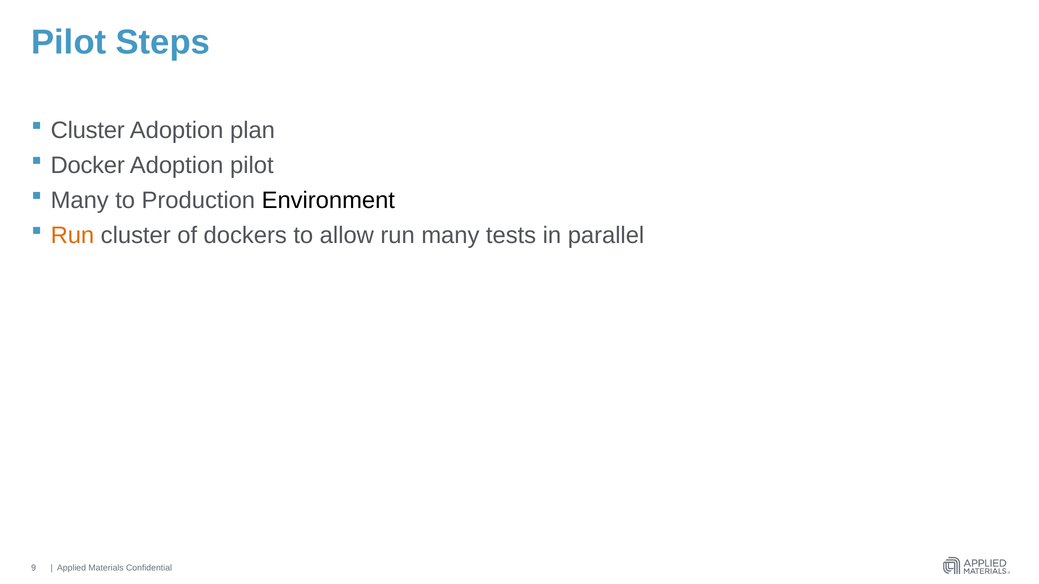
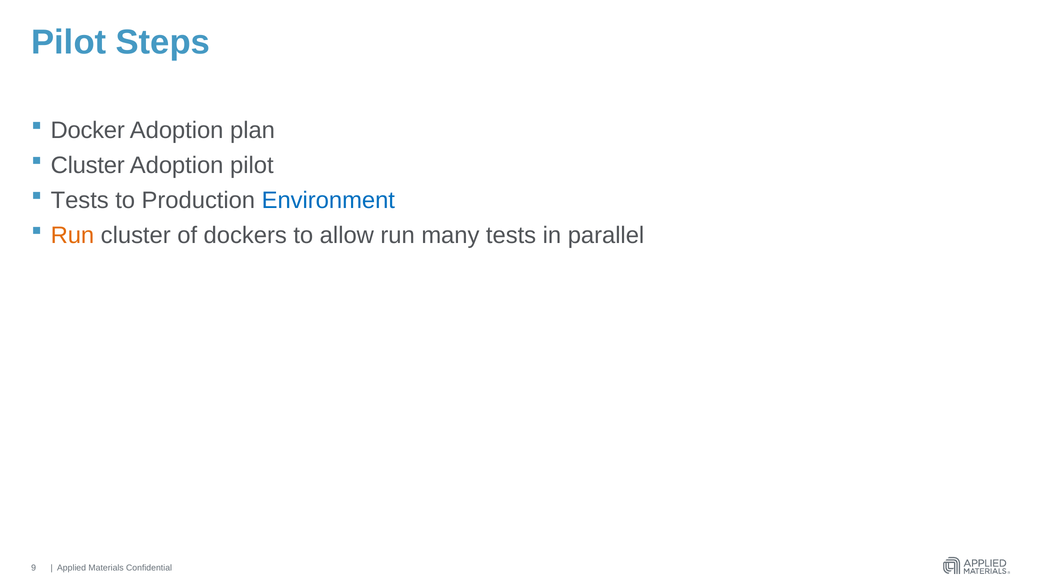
Cluster at (88, 130): Cluster -> Docker
Docker at (88, 166): Docker -> Cluster
Many at (80, 201): Many -> Tests
Environment colour: black -> blue
